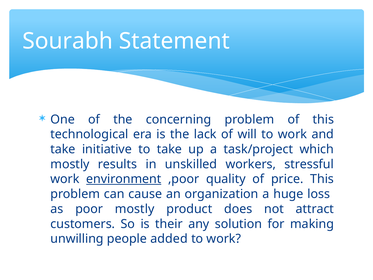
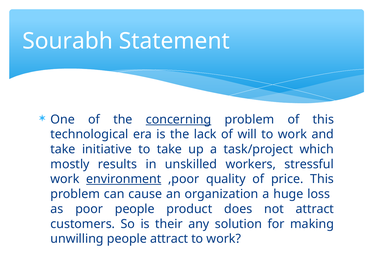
concerning underline: none -> present
poor mostly: mostly -> people
people added: added -> attract
